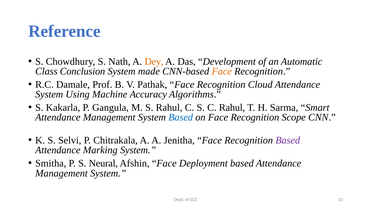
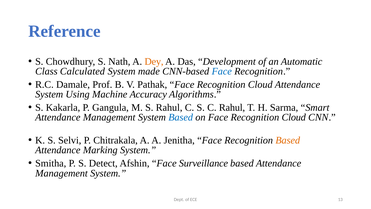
Conclusion: Conclusion -> Calculated
Face at (222, 71) colour: orange -> blue
on Face Recognition Scope: Scope -> Cloud
Based at (288, 140) colour: purple -> orange
Neural: Neural -> Detect
Deployment: Deployment -> Surveillance
